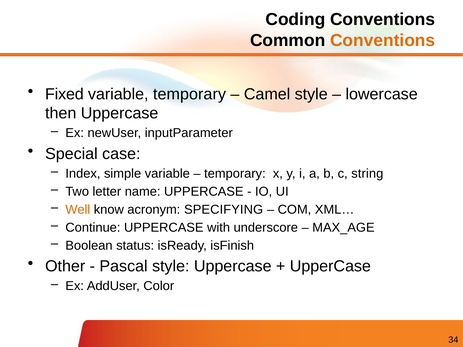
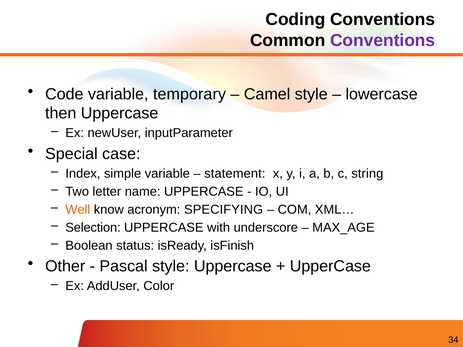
Conventions at (383, 40) colour: orange -> purple
Fixed: Fixed -> Code
temporary at (235, 174): temporary -> statement
Continue: Continue -> Selection
